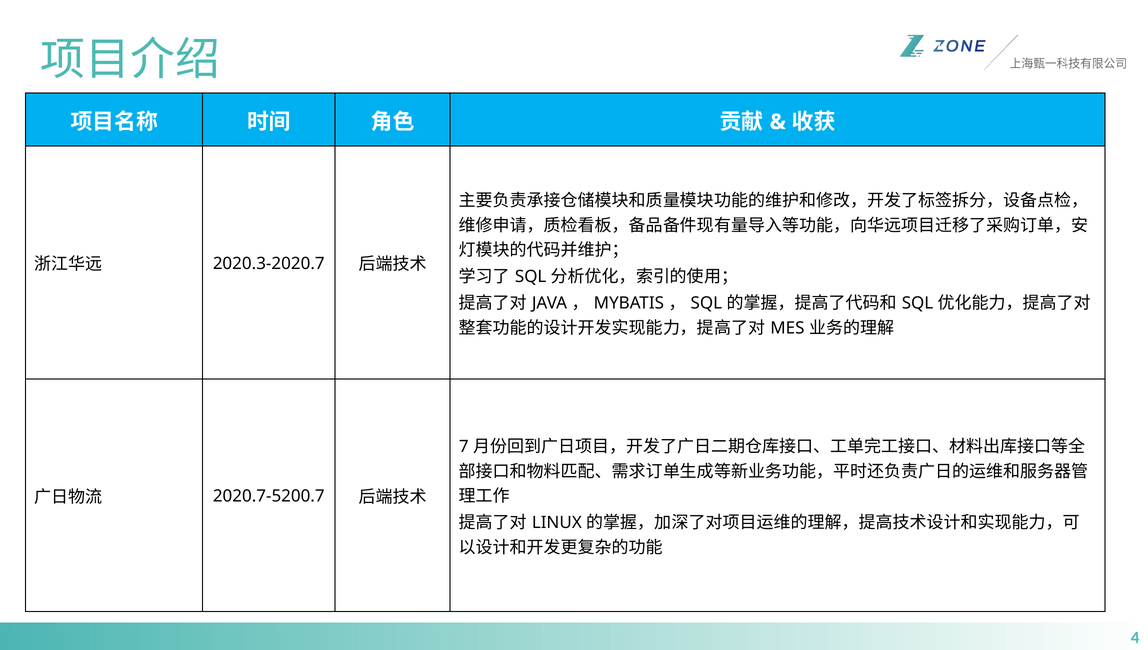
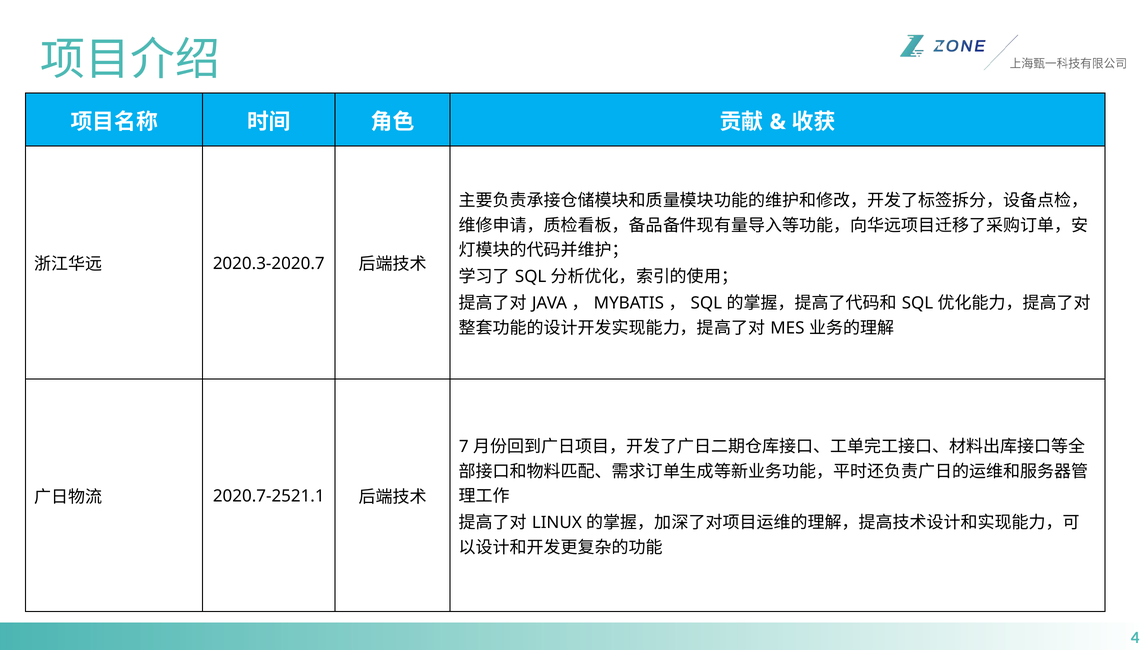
2020.7-5200.7: 2020.7-5200.7 -> 2020.7-2521.1
